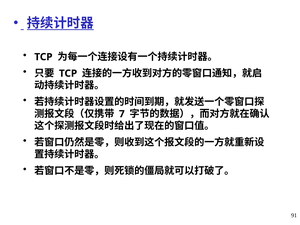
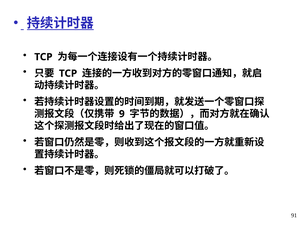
7: 7 -> 9
